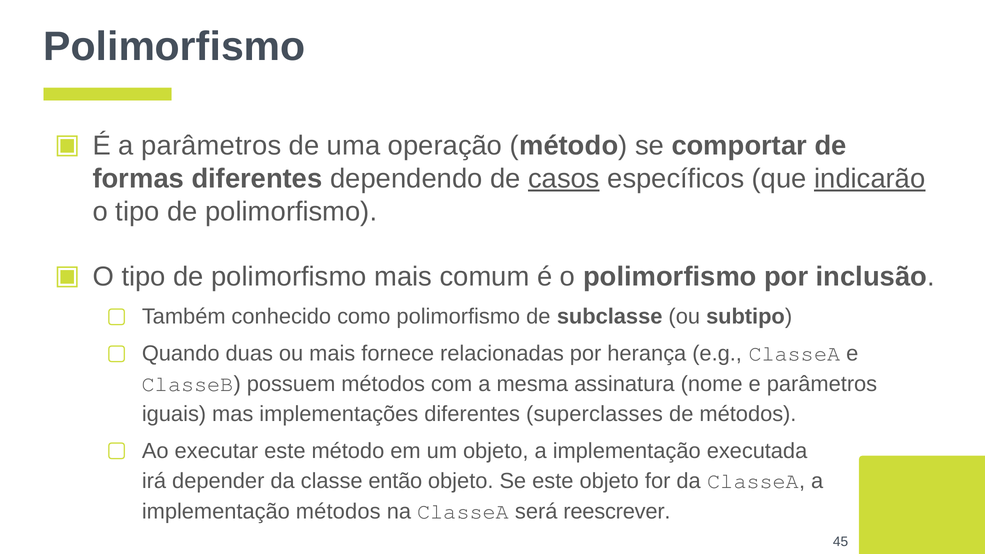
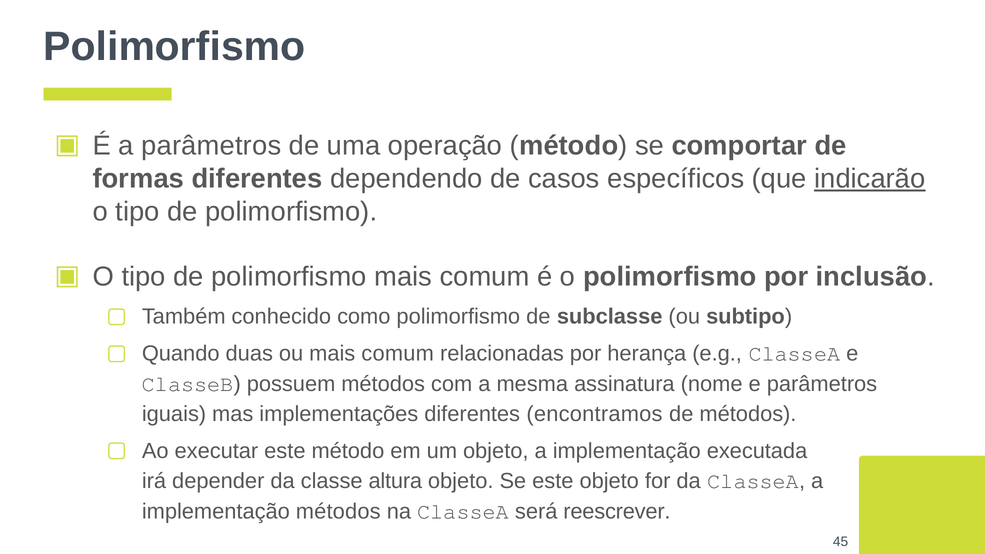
casos underline: present -> none
ou mais fornece: fornece -> comum
superclasses: superclasses -> encontramos
então: então -> altura
